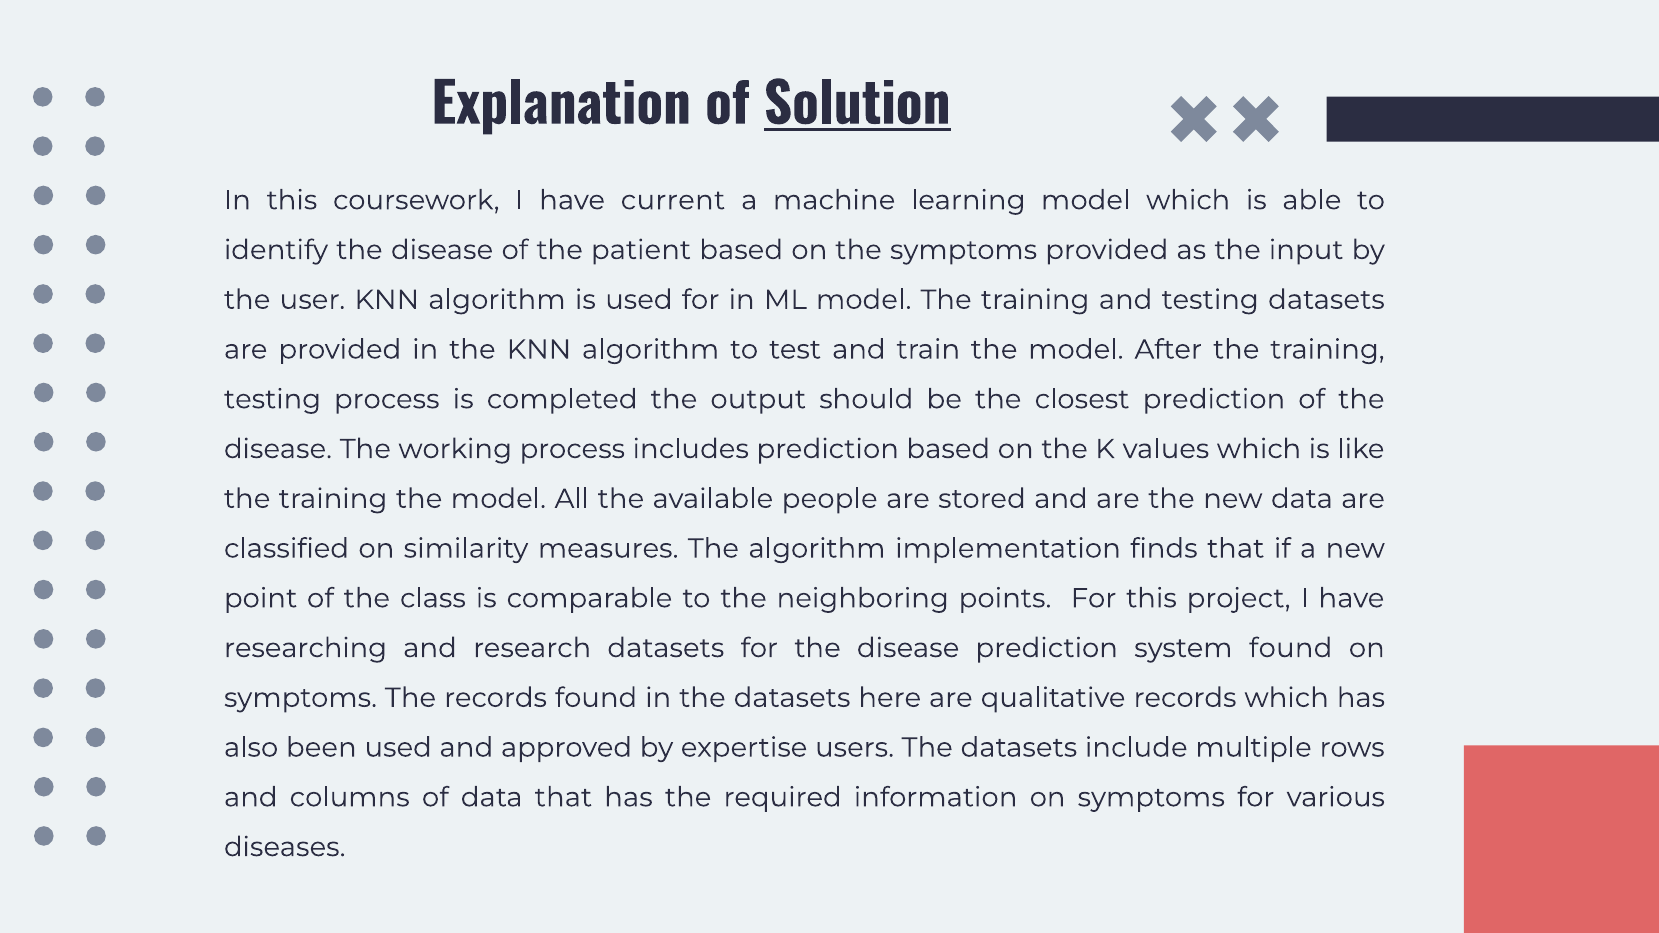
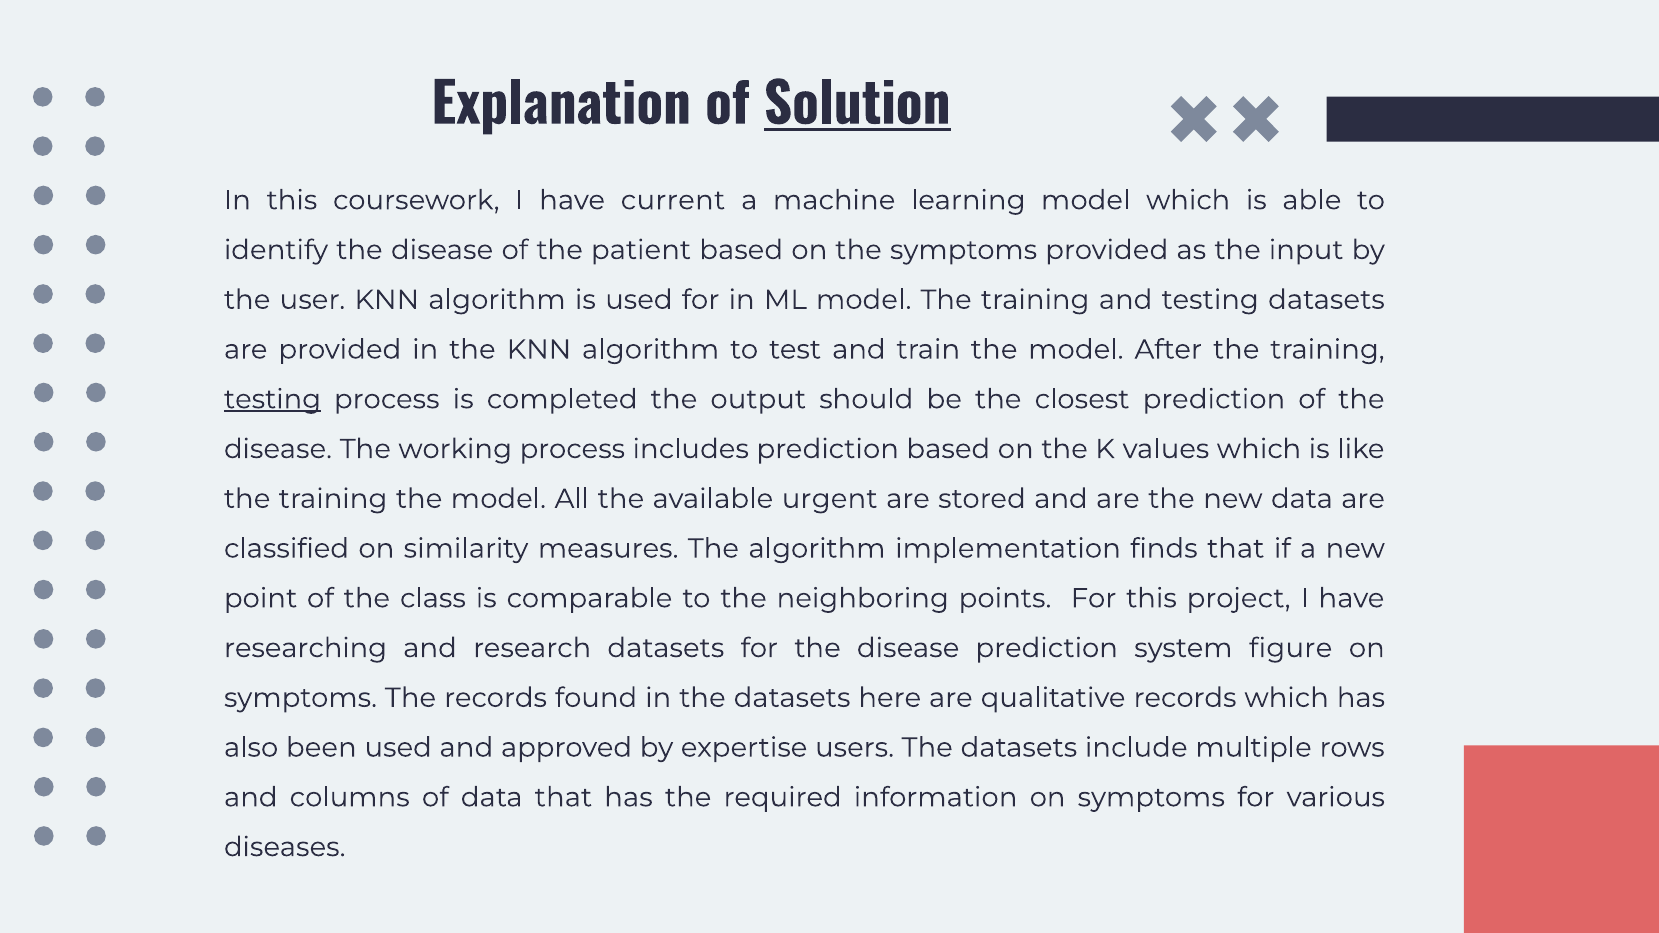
testing at (273, 399) underline: none -> present
people: people -> urgent
system found: found -> figure
